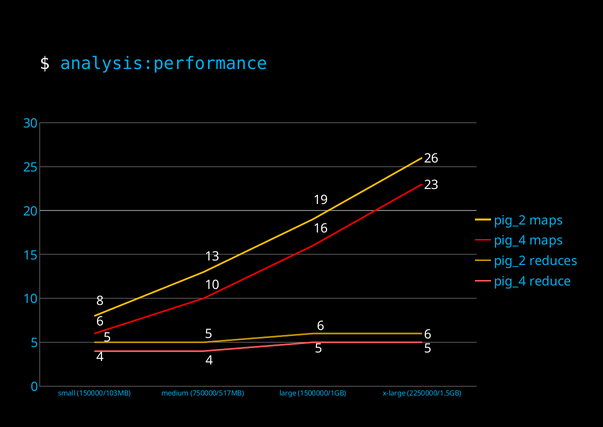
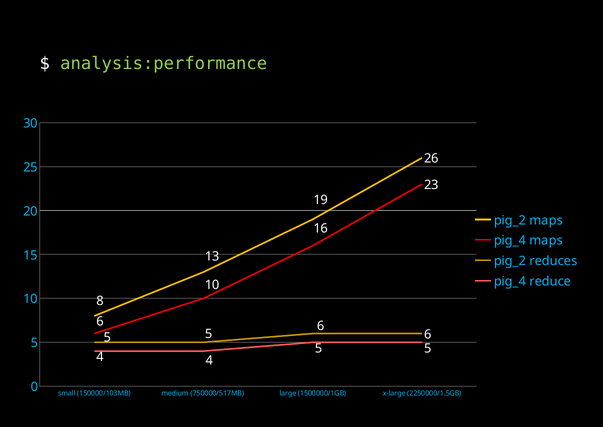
analysis:performance colour: light blue -> light green
